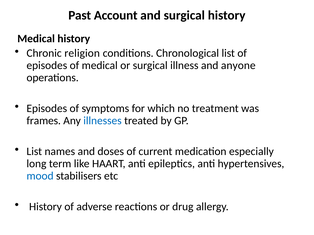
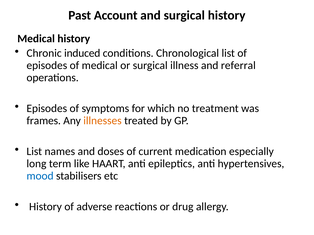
religion: religion -> induced
anyone: anyone -> referral
illnesses colour: blue -> orange
